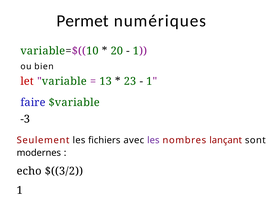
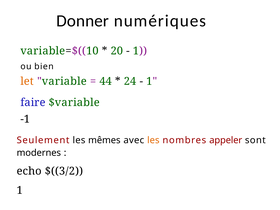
Permet: Permet -> Donner
let colour: red -> orange
13: 13 -> 44
23: 23 -> 24
-3: -3 -> -1
ﬁchiers: ﬁchiers -> mêmes
les at (153, 140) colour: purple -> orange
lançant: lançant -> appeler
